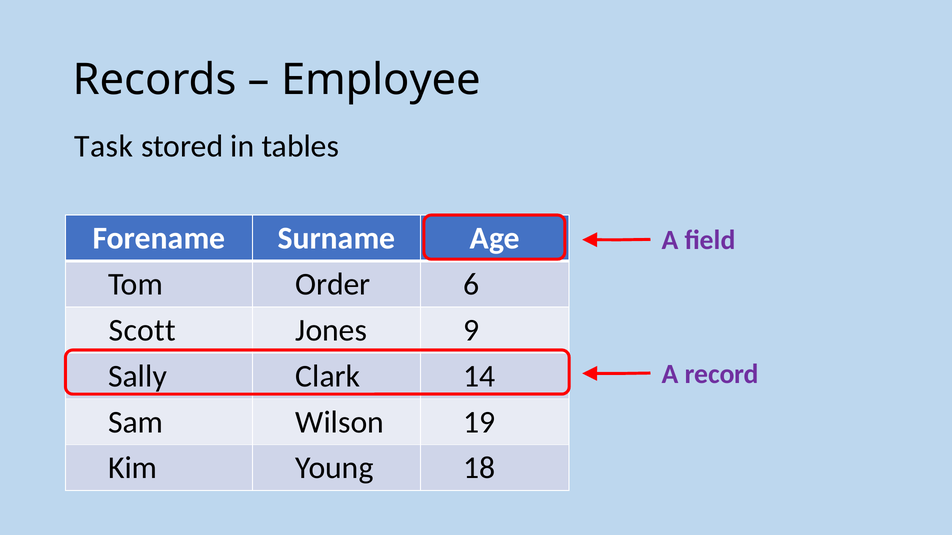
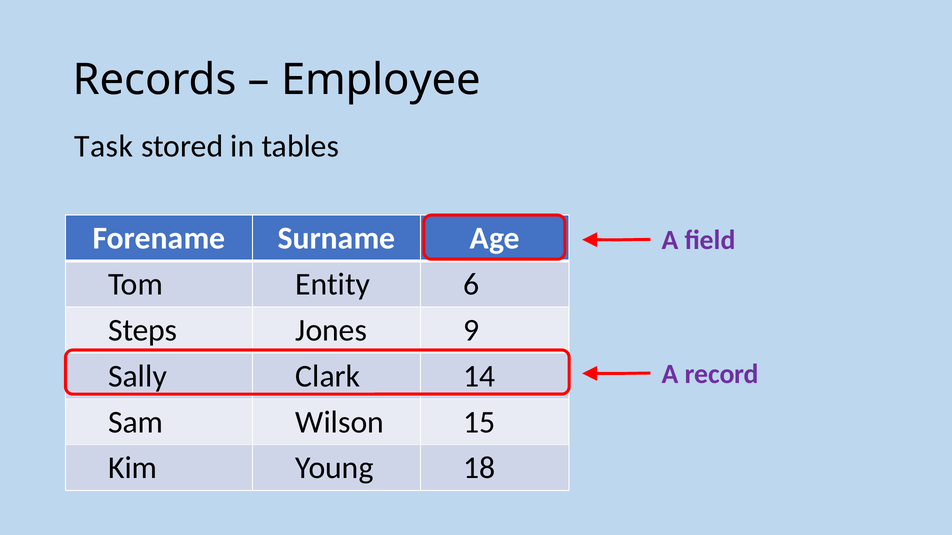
Order: Order -> Entity
Scott: Scott -> Steps
19: 19 -> 15
